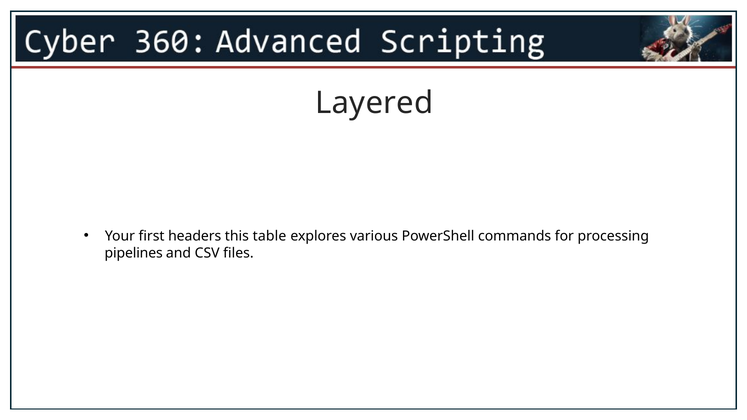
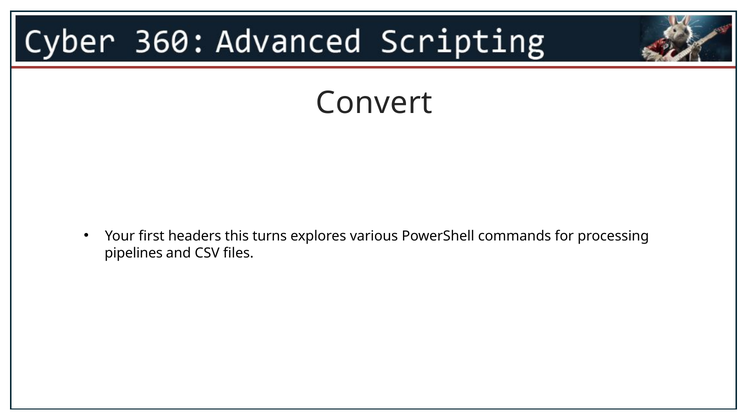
Layered: Layered -> Convert
table: table -> turns
